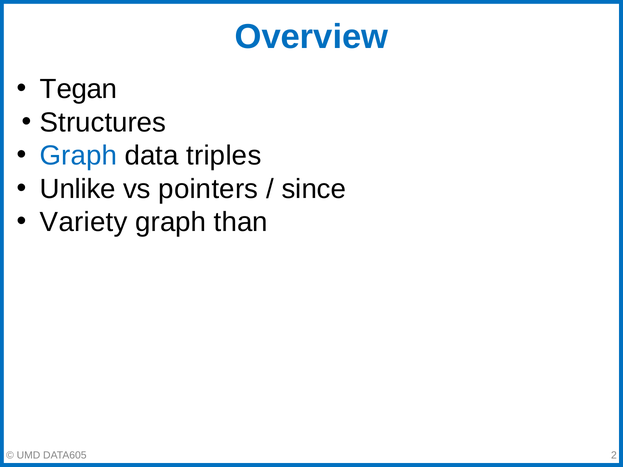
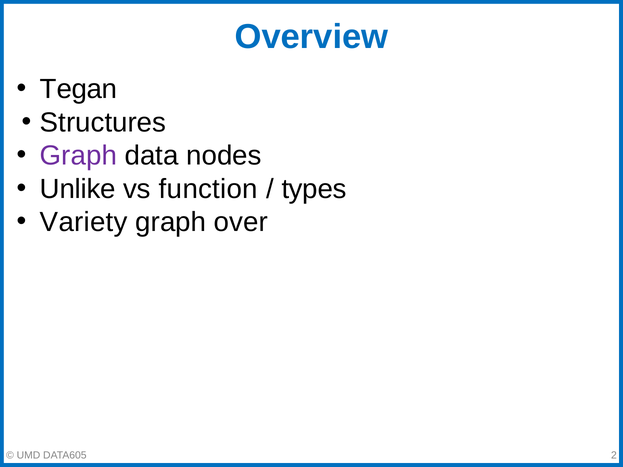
Graph at (78, 156) colour: blue -> purple
triples: triples -> nodes
pointers: pointers -> function
since: since -> types
than: than -> over
